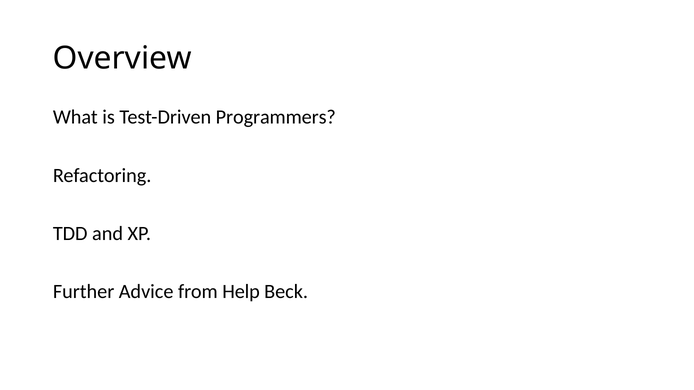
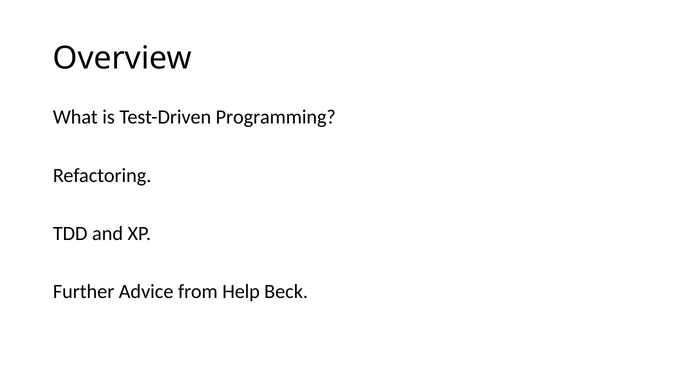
Programmers: Programmers -> Programming
